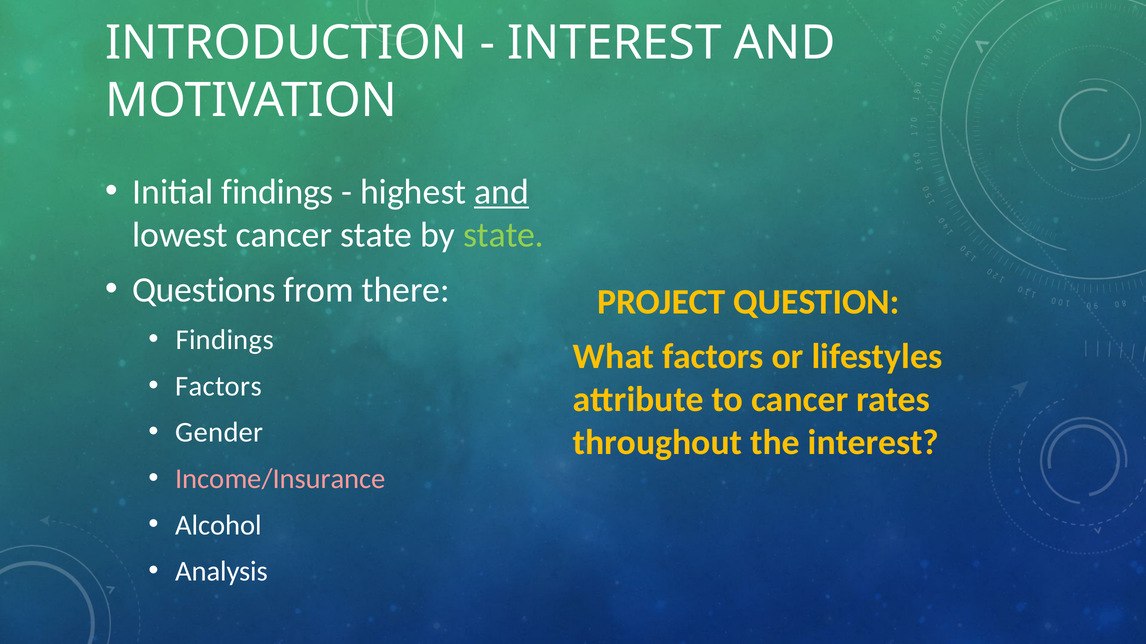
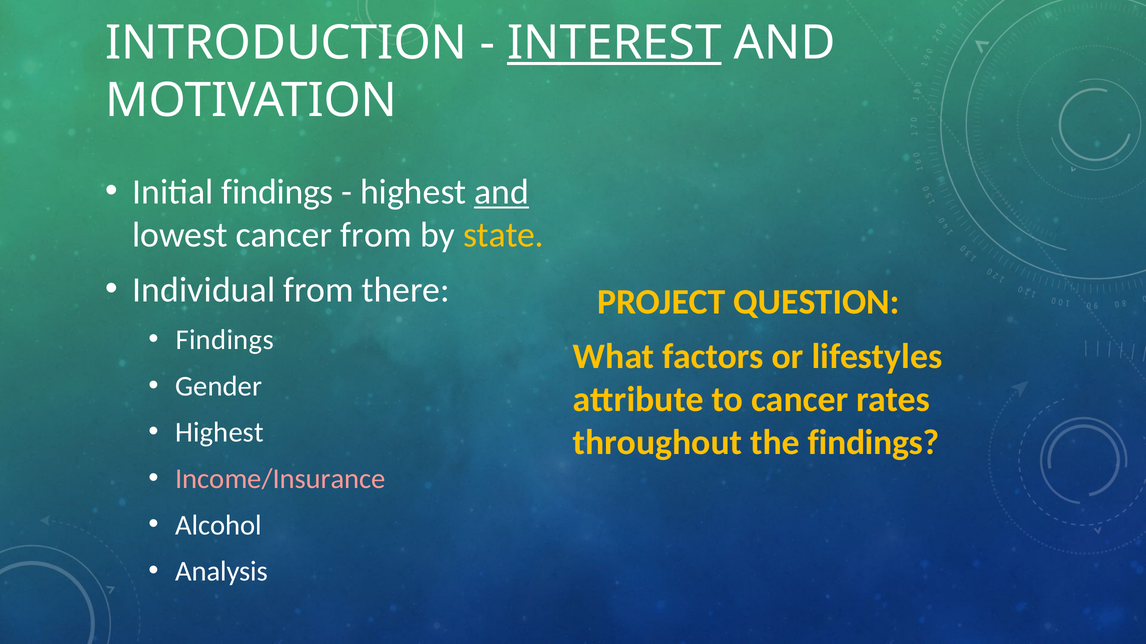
INTEREST at (614, 43) underline: none -> present
cancer state: state -> from
state at (503, 235) colour: light green -> yellow
Questions: Questions -> Individual
Factors at (219, 387): Factors -> Gender
Gender at (219, 433): Gender -> Highest
the interest: interest -> findings
